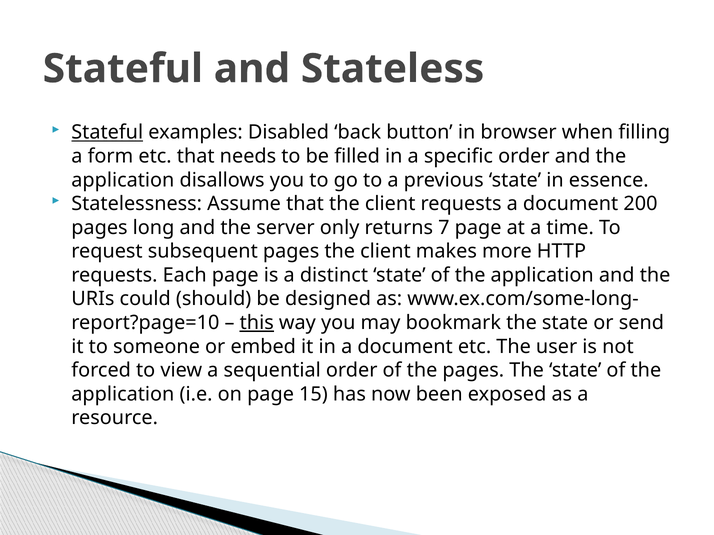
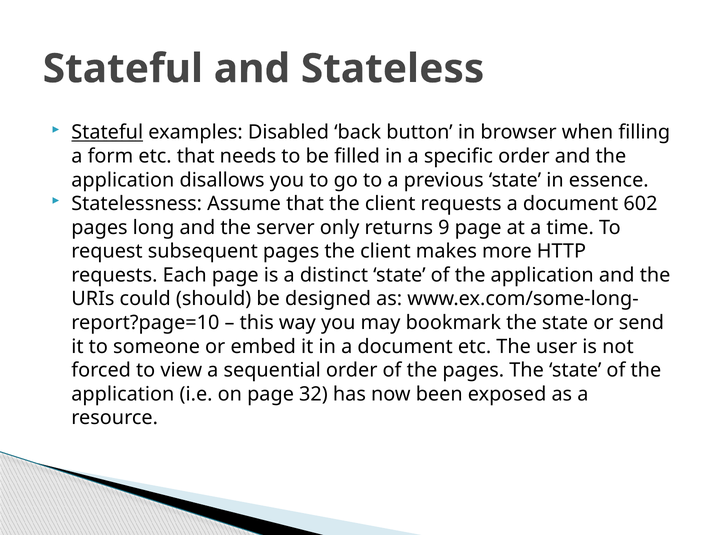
200: 200 -> 602
7: 7 -> 9
this underline: present -> none
15: 15 -> 32
